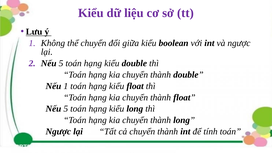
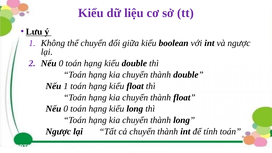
5 at (61, 63): 5 -> 0
5 at (66, 109): 5 -> 0
